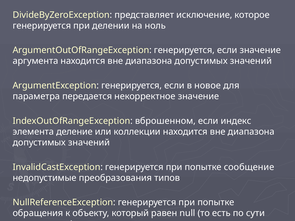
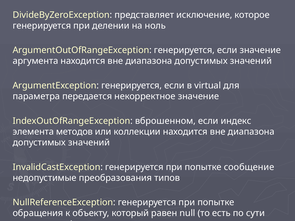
новое: новое -> virtual
деление: деление -> методов
